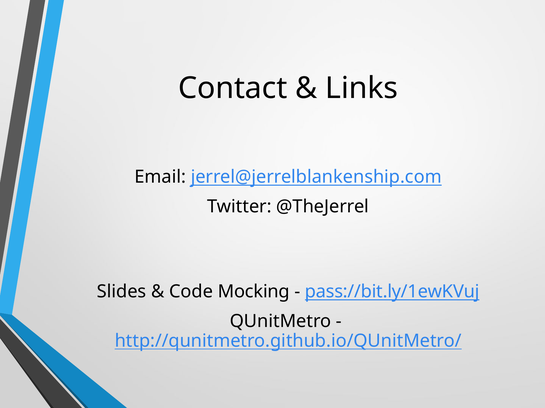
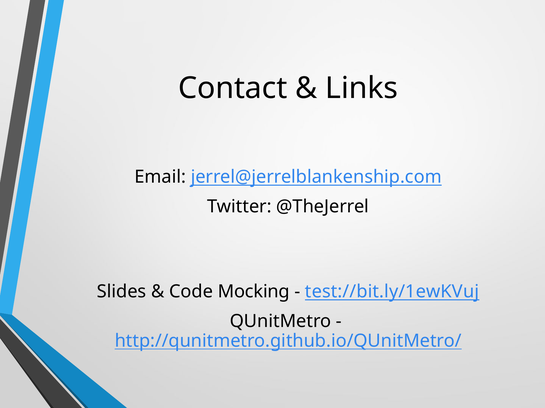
pass://bit.ly/1ewKVuj: pass://bit.ly/1ewKVuj -> test://bit.ly/1ewKVuj
